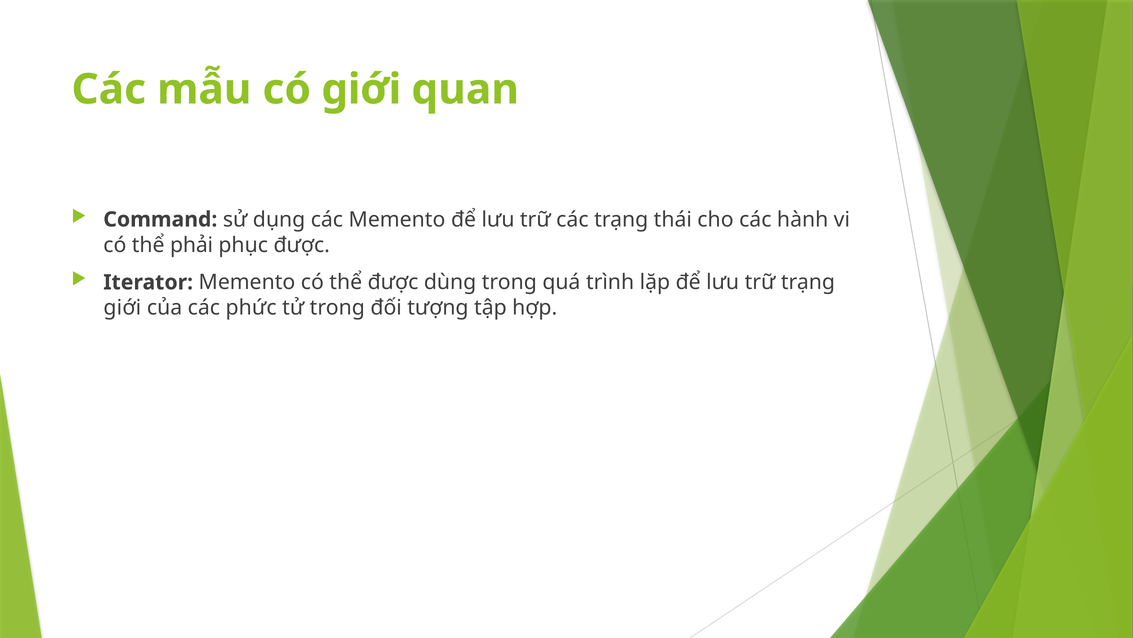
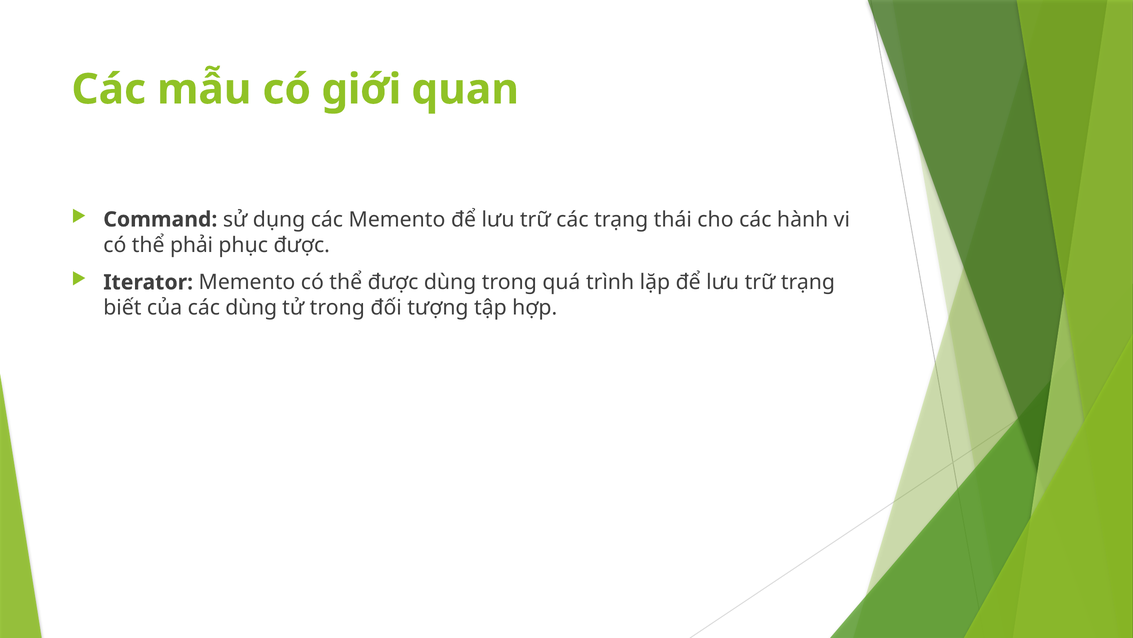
giới at (122, 308): giới -> biết
các phức: phức -> dùng
